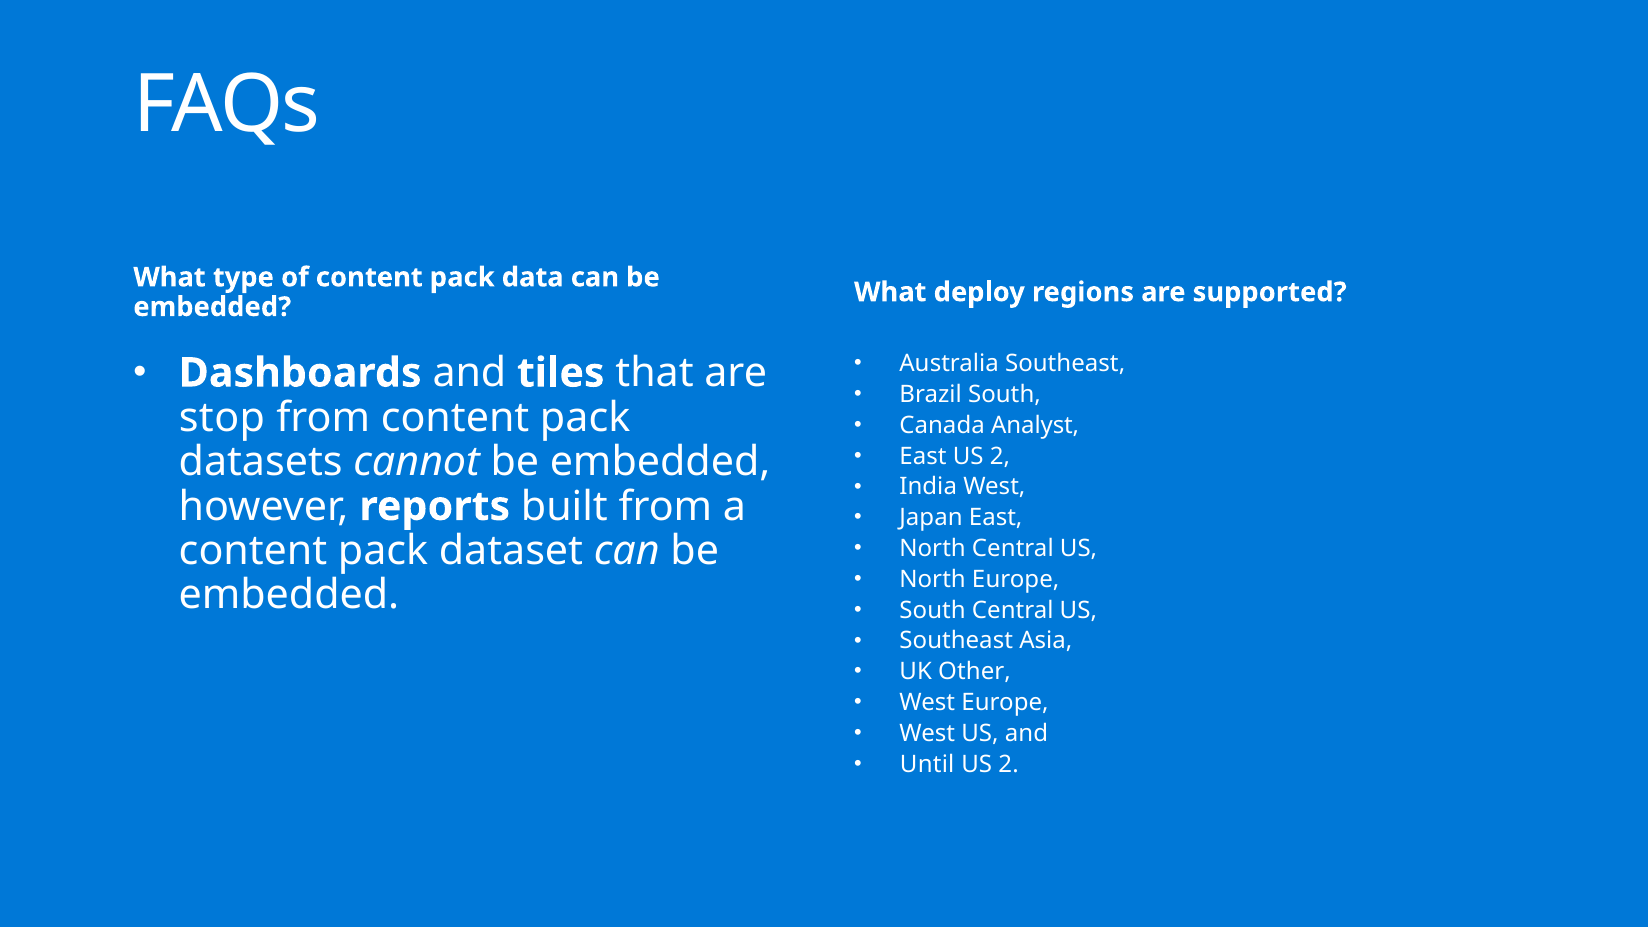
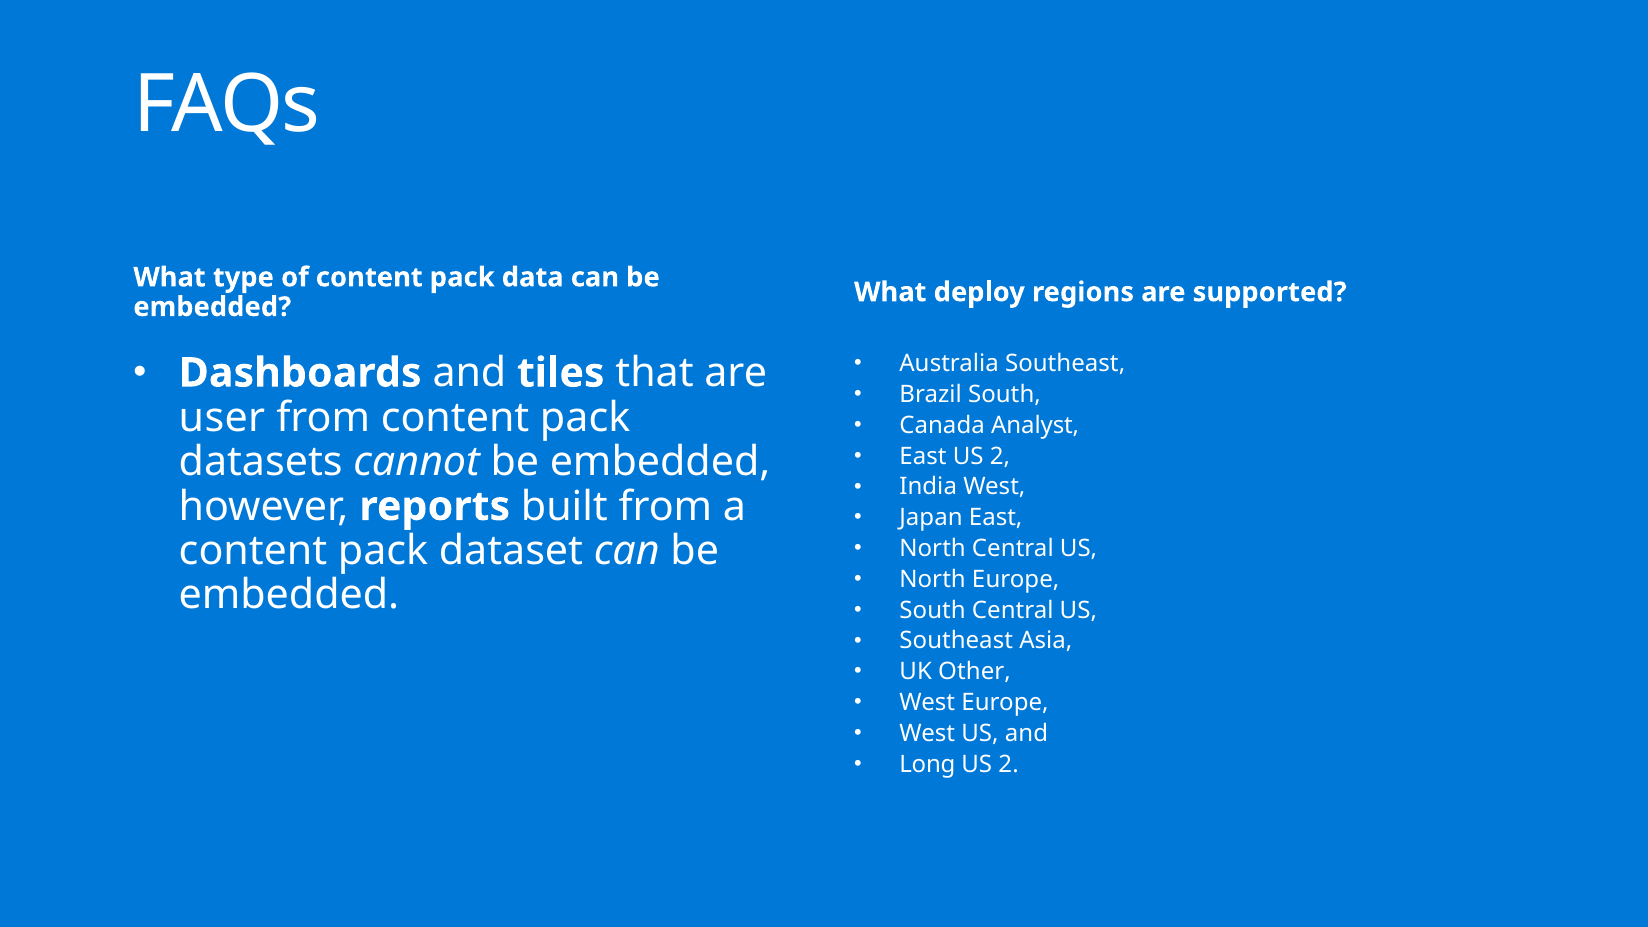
stop: stop -> user
Until: Until -> Long
